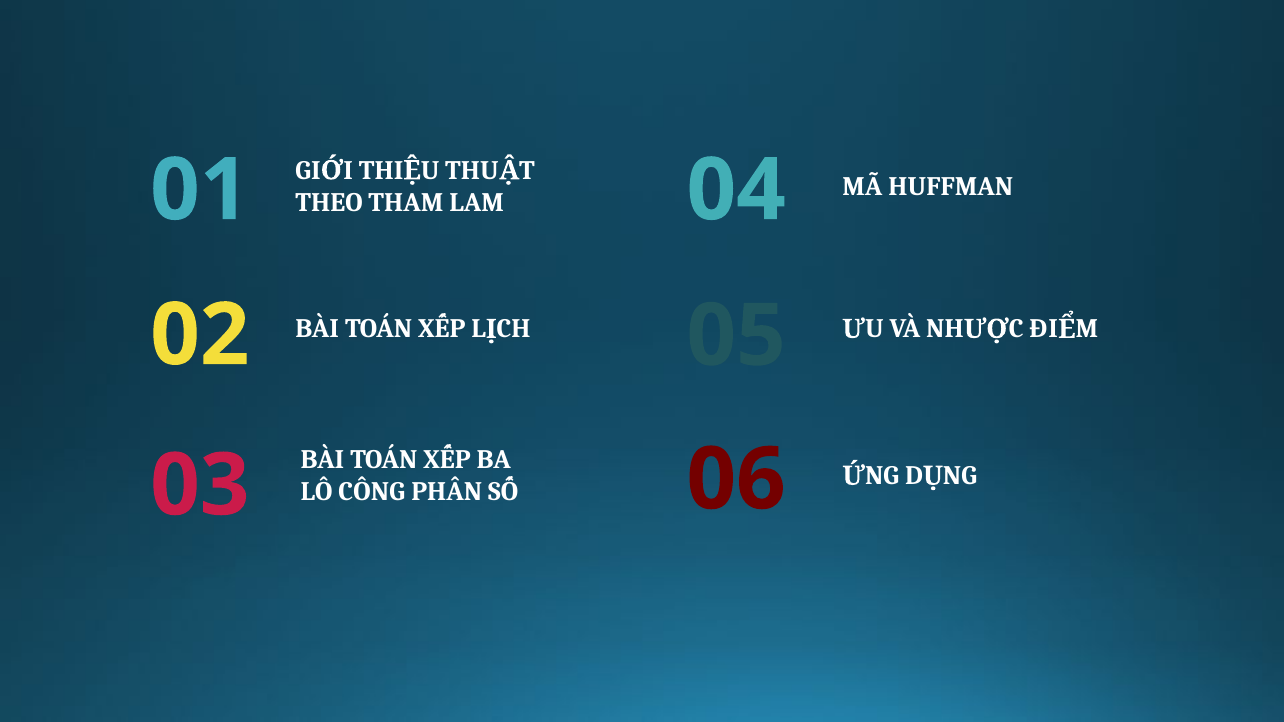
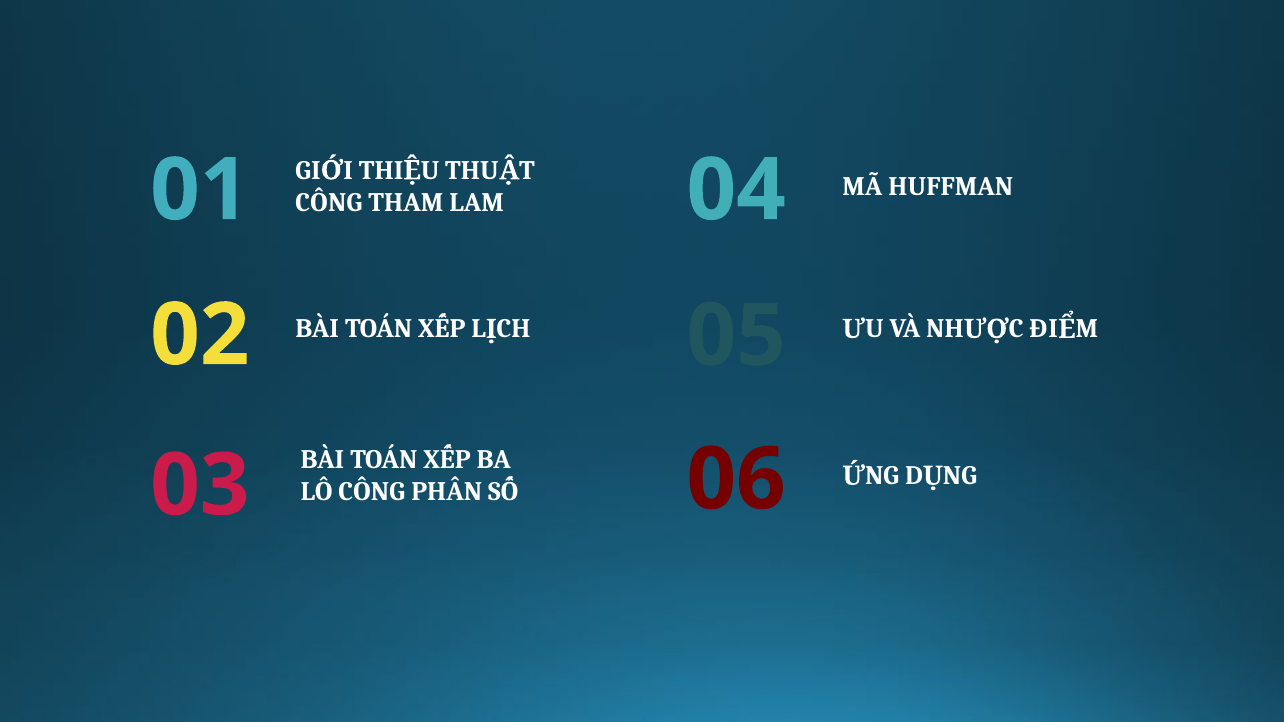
THEO at (329, 203): THEO -> CÔNG
